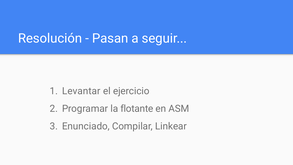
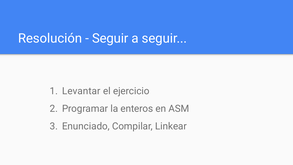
Pasan at (110, 38): Pasan -> Seguir
flotante: flotante -> enteros
